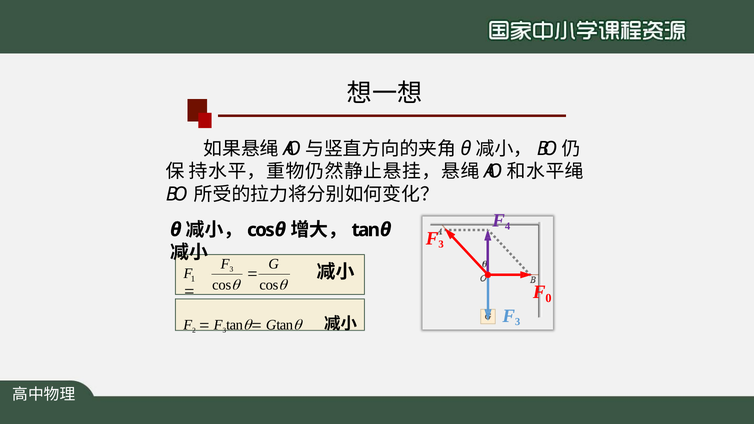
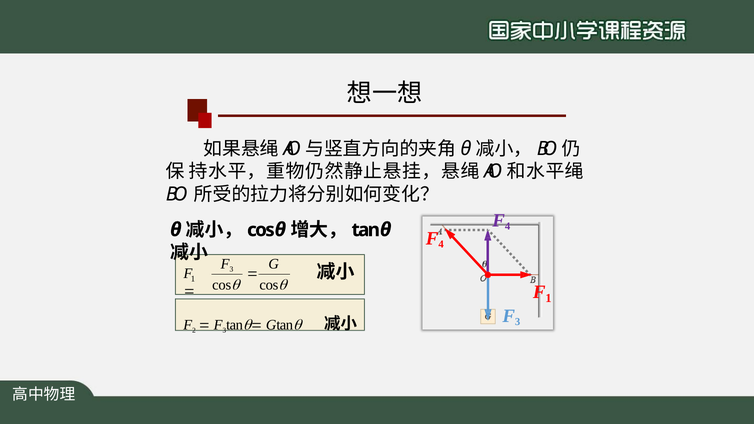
3 at (441, 245): 3 -> 4
F 0: 0 -> 1
